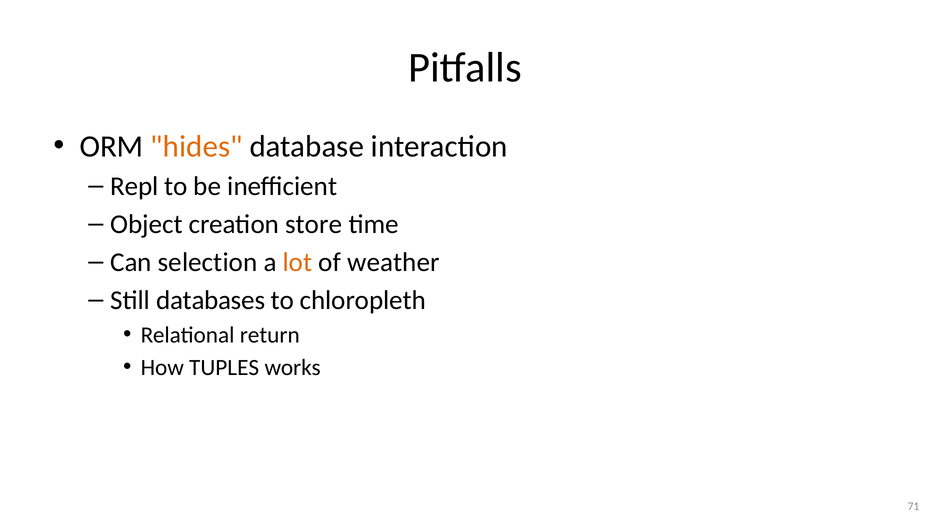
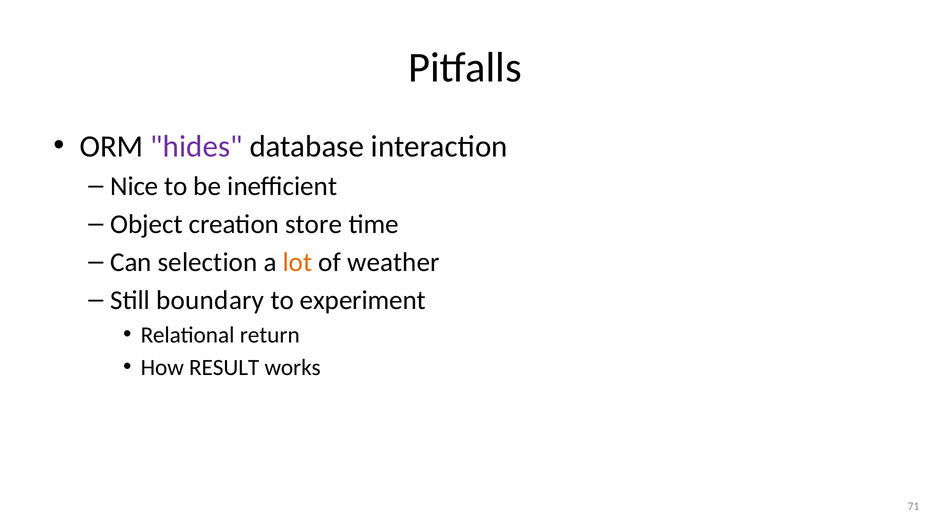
hides colour: orange -> purple
Repl: Repl -> Nice
databases: databases -> boundary
chloropleth: chloropleth -> experiment
TUPLES: TUPLES -> RESULT
